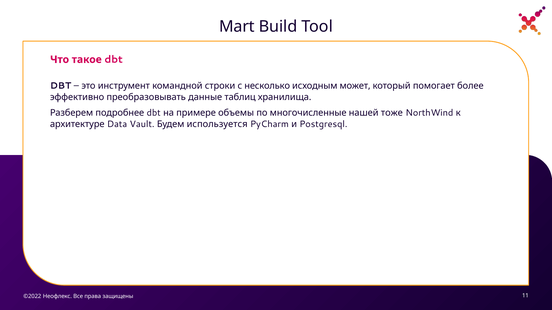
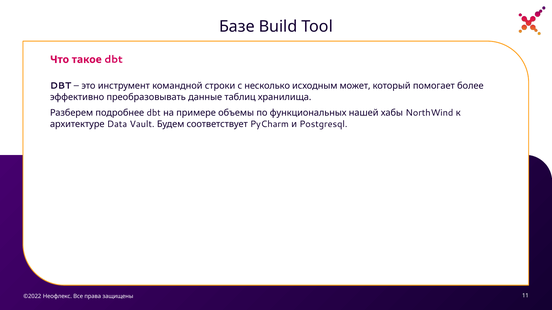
Mart: Mart -> Базе
многочисленные: многочисленные -> функциональных
тоже: тоже -> хабы
используется: используется -> соответствует
